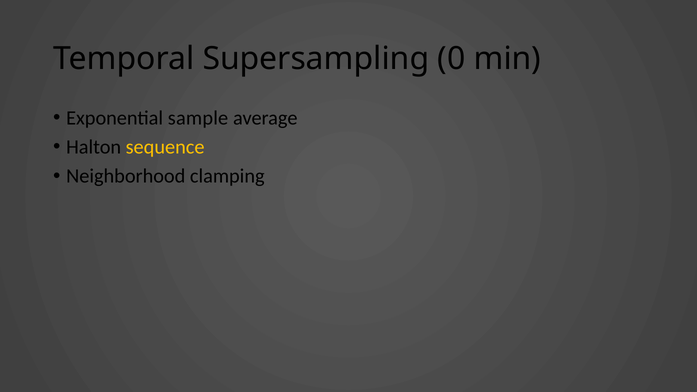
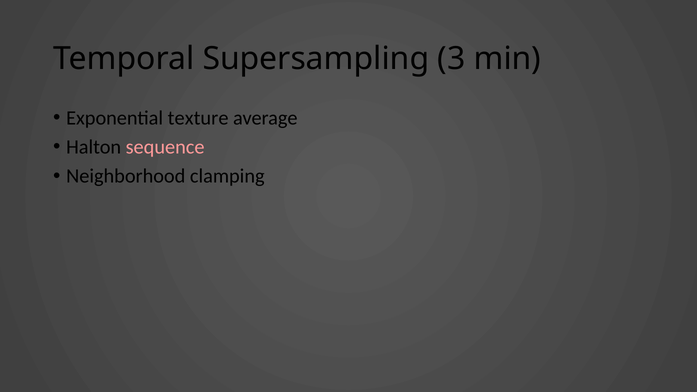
0: 0 -> 3
sample: sample -> texture
sequence colour: yellow -> pink
